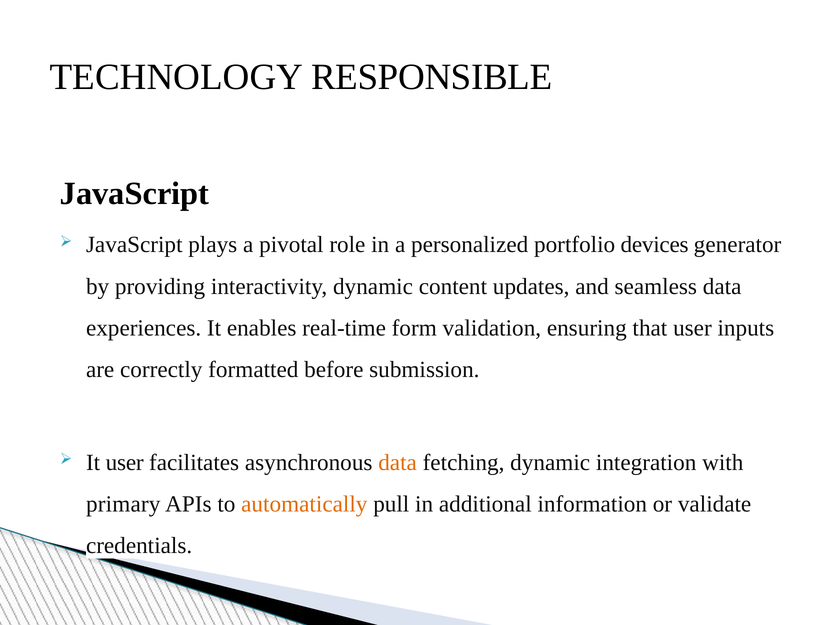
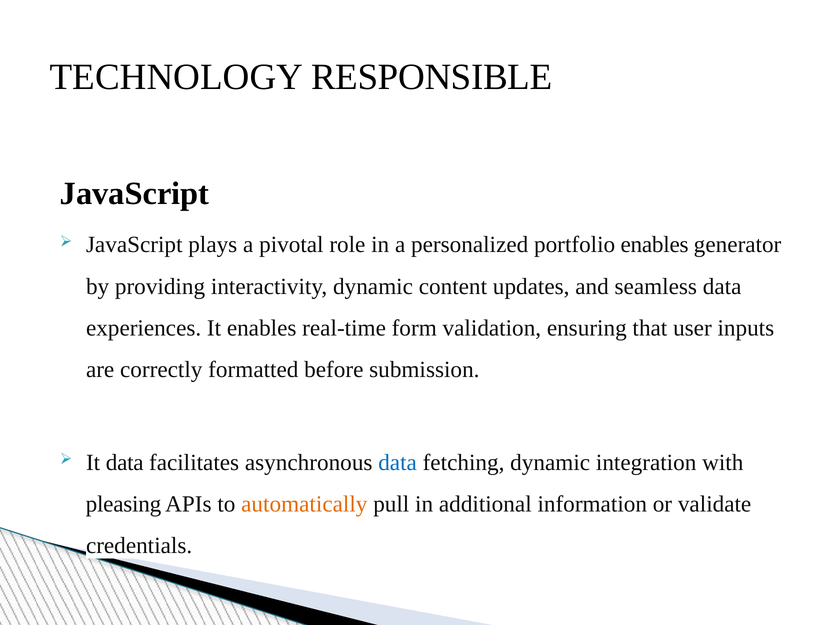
portfolio devices: devices -> enables
It user: user -> data
data at (398, 463) colour: orange -> blue
primary: primary -> pleasing
